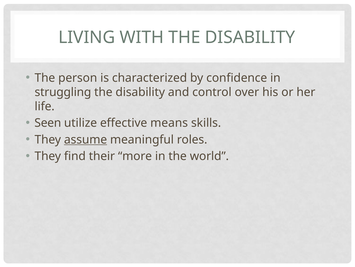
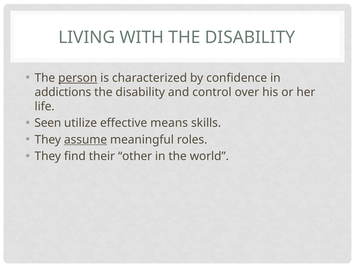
person underline: none -> present
struggling: struggling -> addictions
more: more -> other
